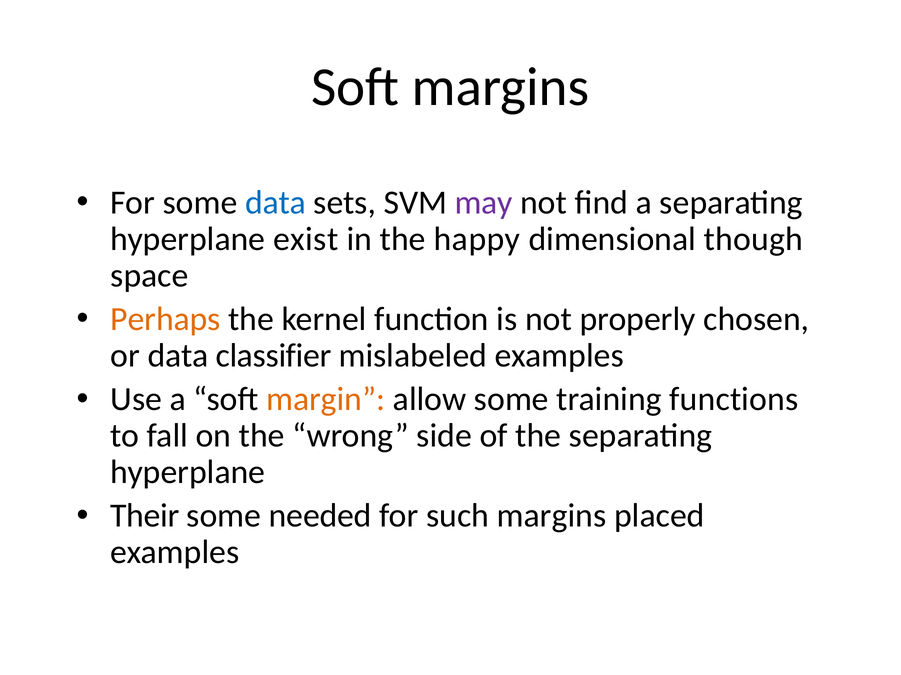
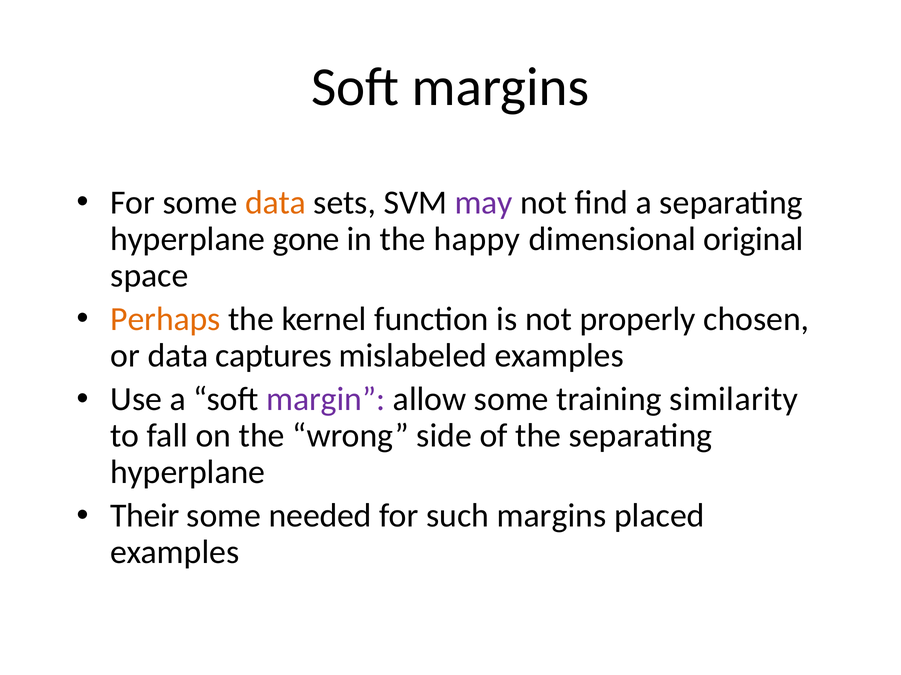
data at (275, 203) colour: blue -> orange
exist: exist -> gone
though: though -> original
classifier: classifier -> captures
margin colour: orange -> purple
functions: functions -> similarity
